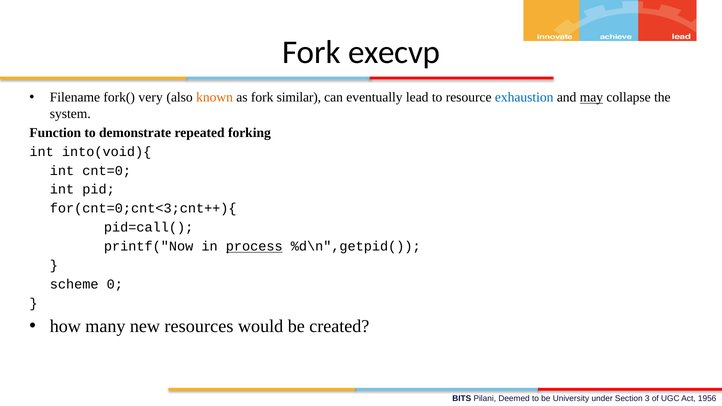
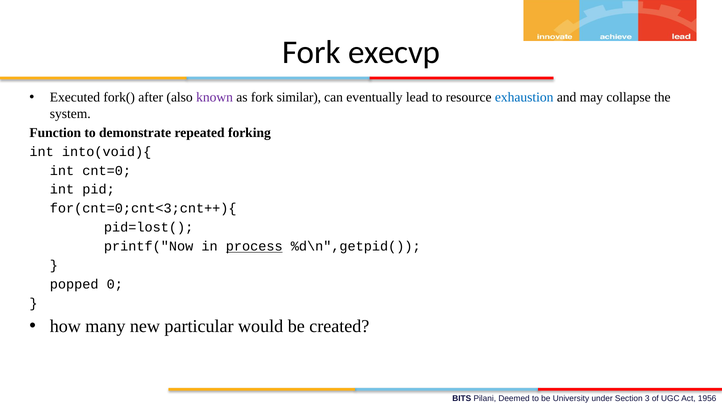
Filename: Filename -> Executed
very: very -> after
known colour: orange -> purple
may underline: present -> none
pid=call(: pid=call( -> pid=lost(
scheme: scheme -> popped
resources: resources -> particular
